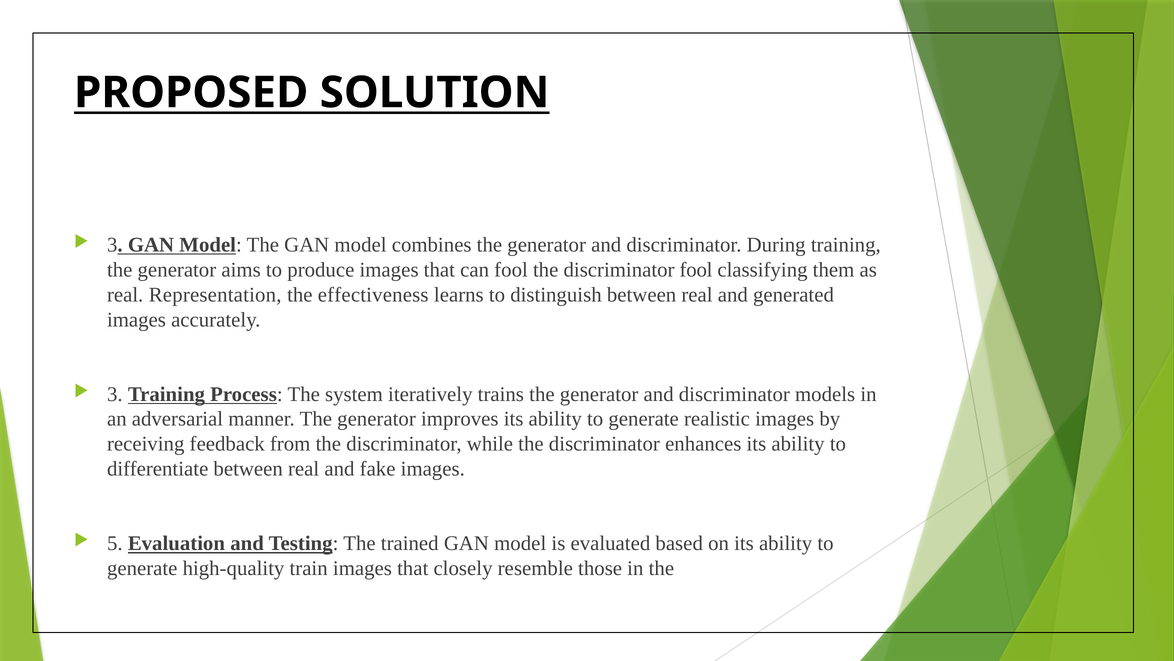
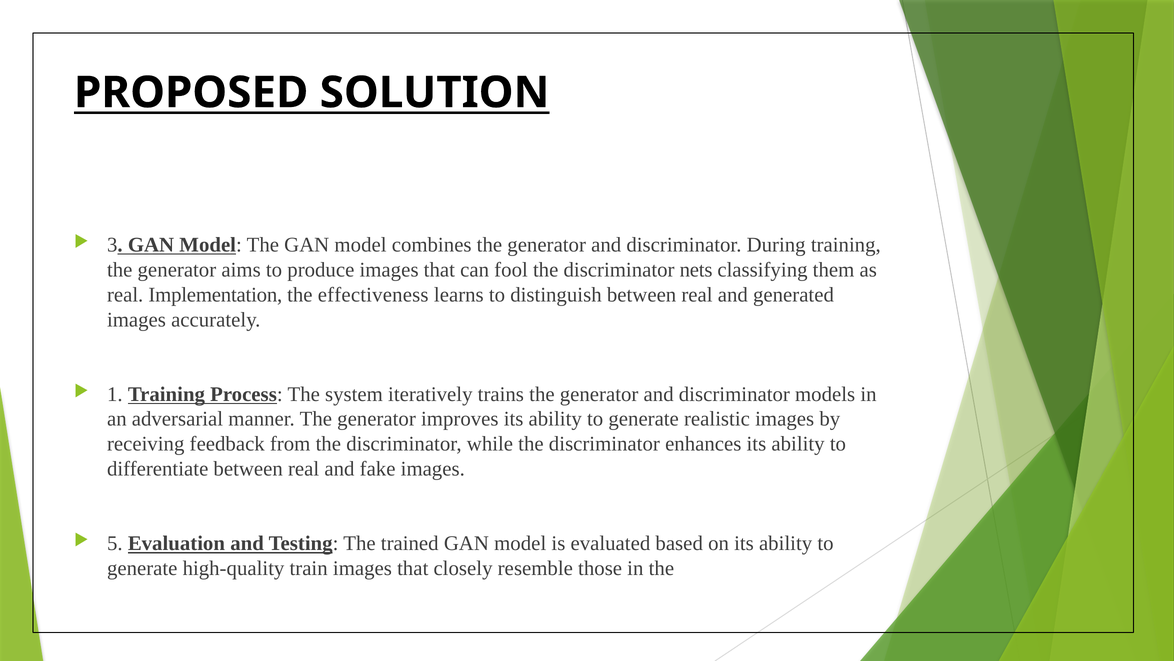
discriminator fool: fool -> nets
Representation: Representation -> Implementation
3 at (115, 394): 3 -> 1
